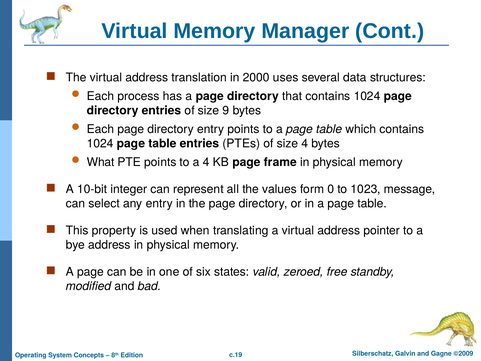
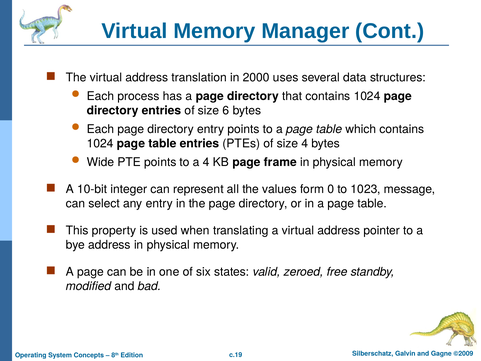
9: 9 -> 6
What: What -> Wide
